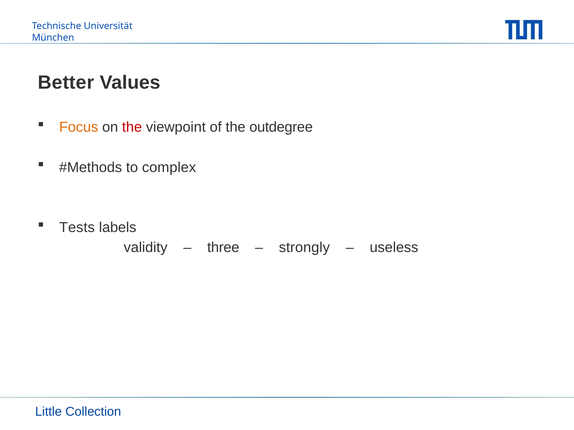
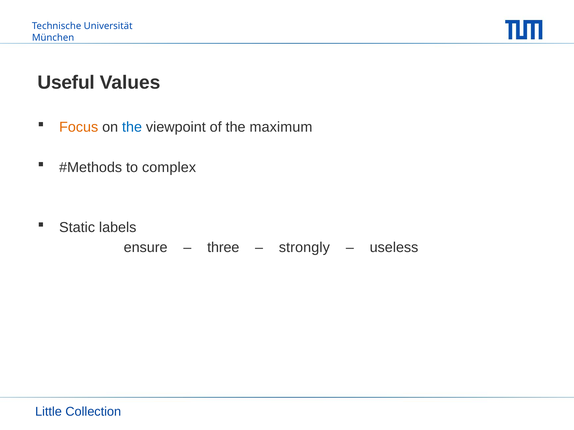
Better: Better -> Useful
the at (132, 127) colour: red -> blue
outdegree: outdegree -> maximum
Tests: Tests -> Static
validity: validity -> ensure
